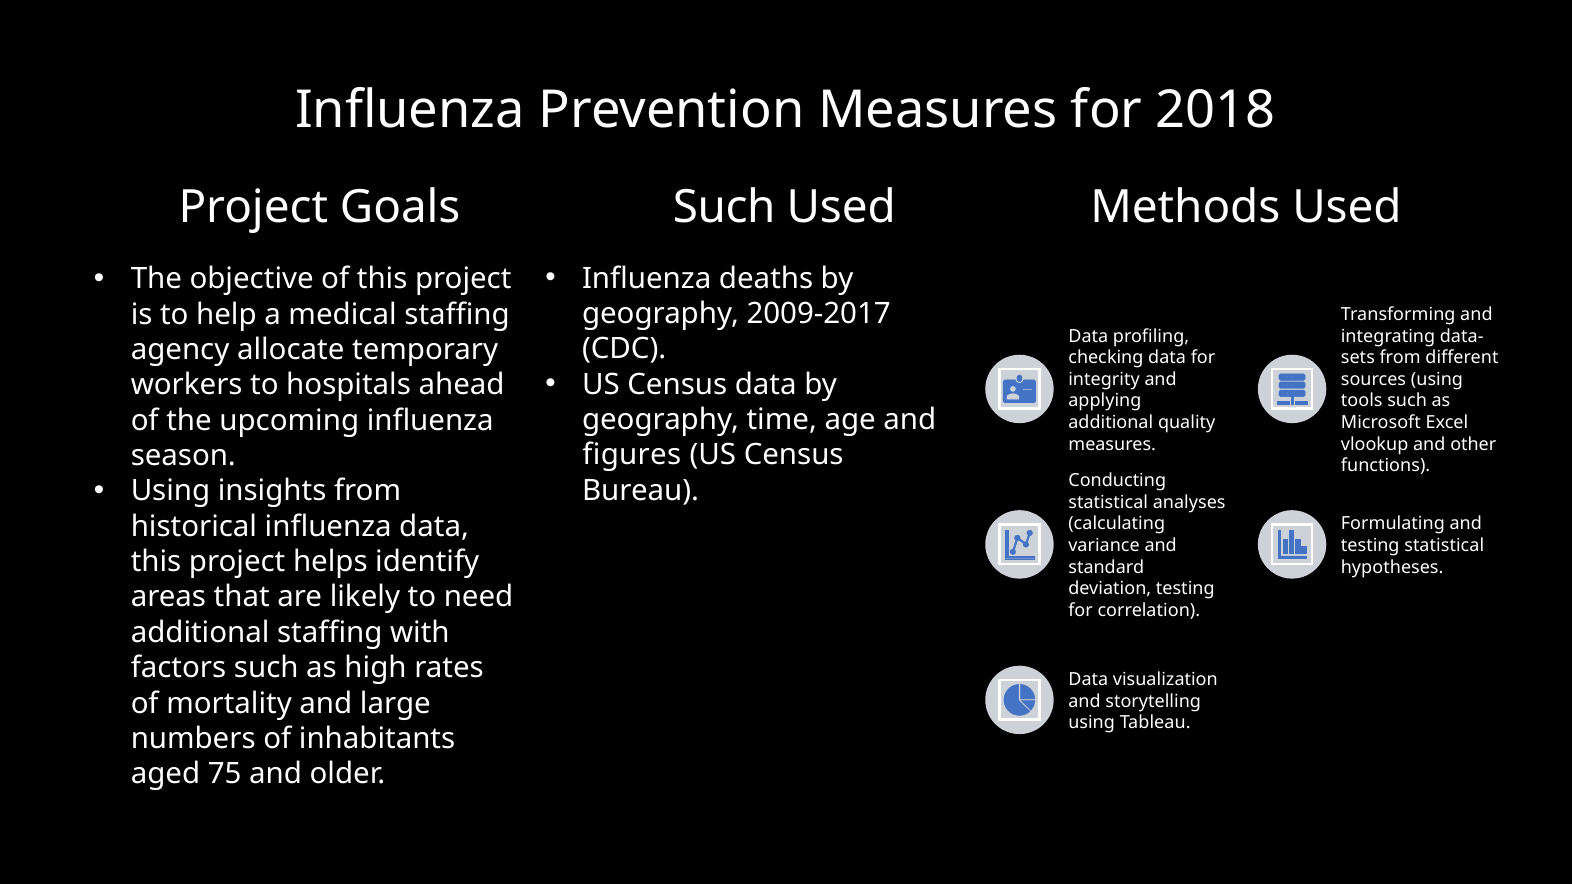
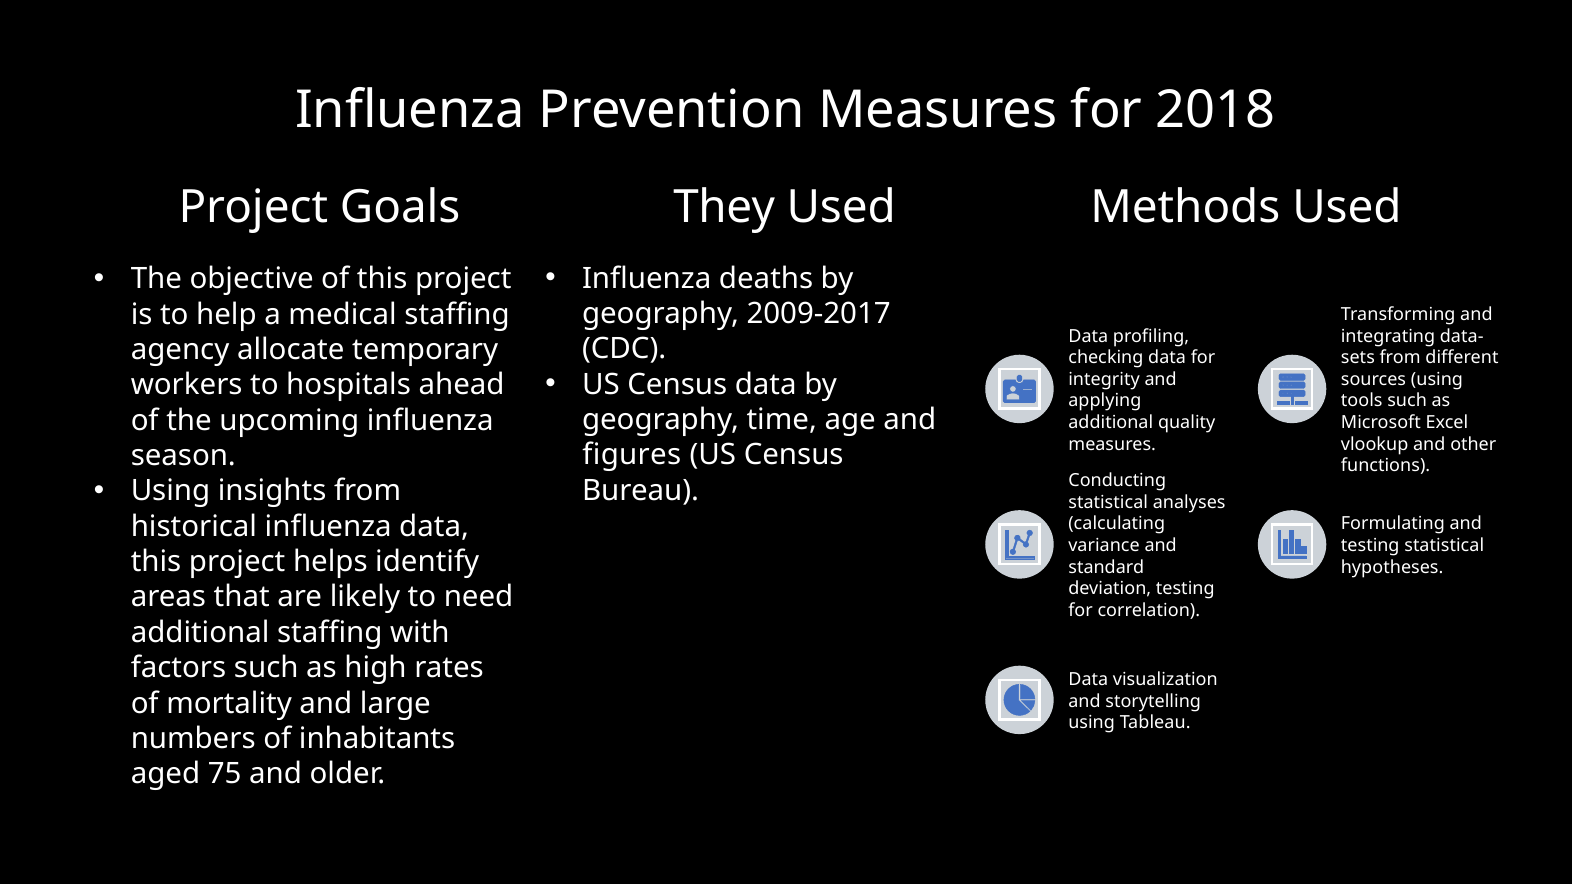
Goals Such: Such -> They
